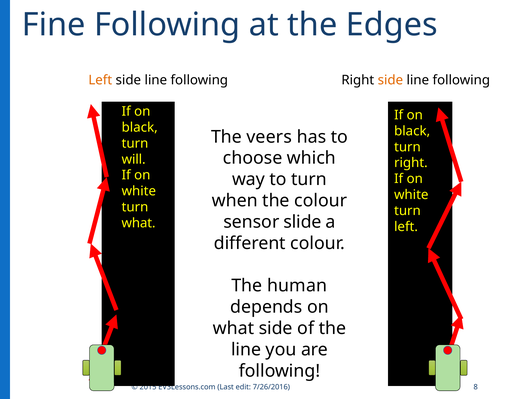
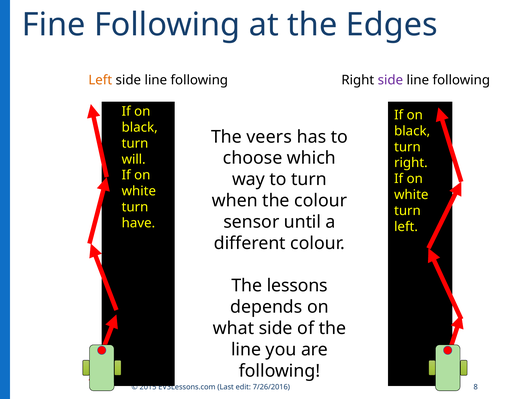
side at (390, 80) colour: orange -> purple
slide: slide -> until
what at (139, 223): what -> have
human: human -> lessons
